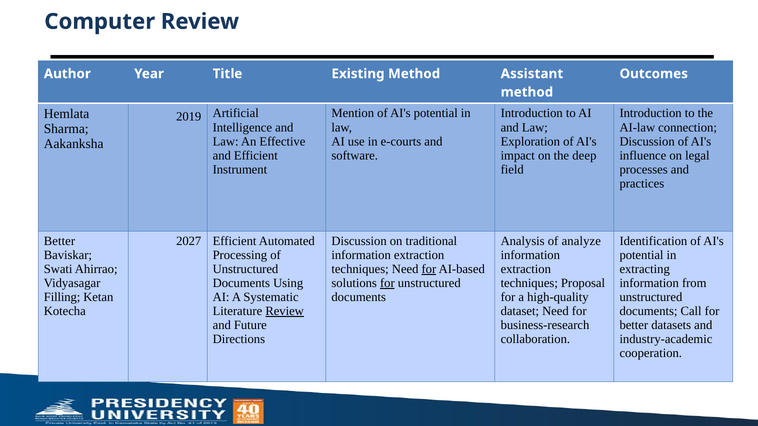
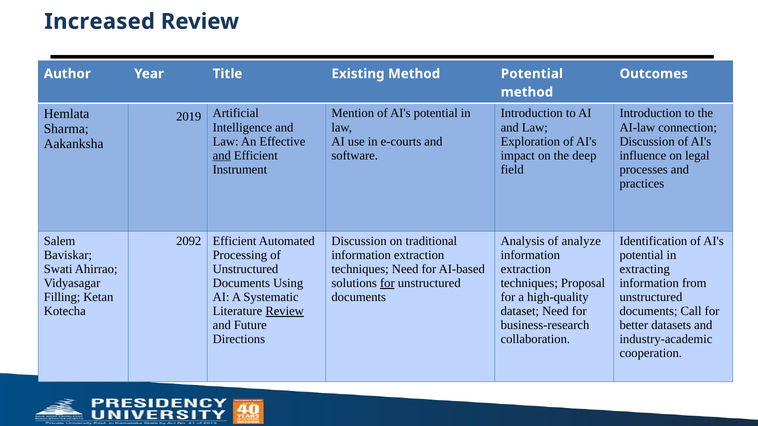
Computer: Computer -> Increased
Method Assistant: Assistant -> Potential
and at (222, 156) underline: none -> present
Better at (59, 241): Better -> Salem
2027: 2027 -> 2092
for at (429, 269) underline: present -> none
